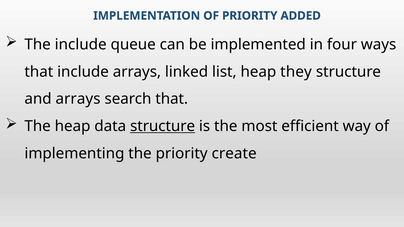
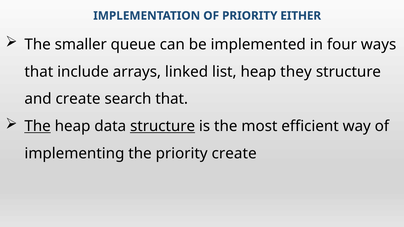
ADDED: ADDED -> EITHER
The include: include -> smaller
and arrays: arrays -> create
The at (38, 126) underline: none -> present
